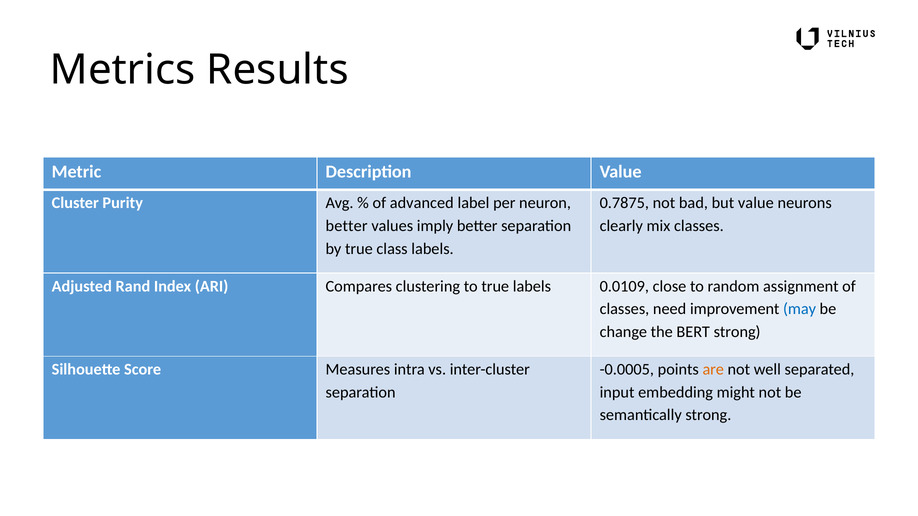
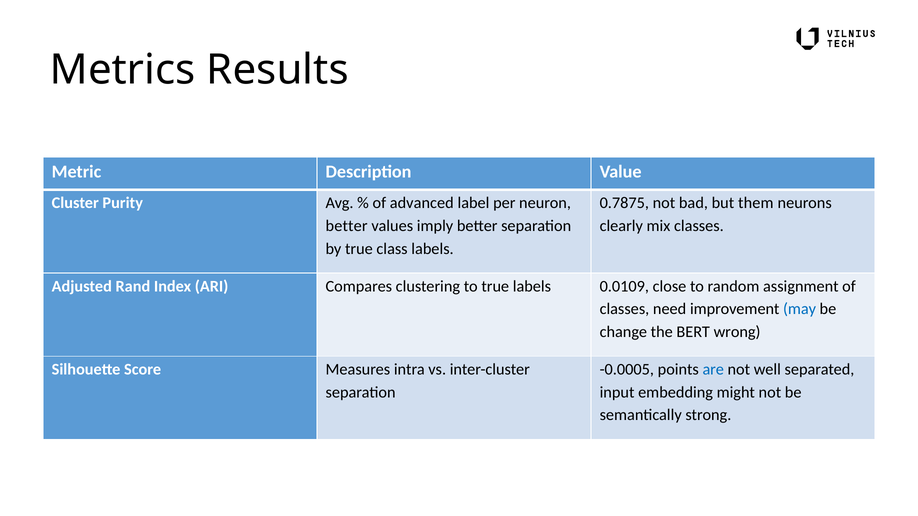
but value: value -> them
BERT strong: strong -> wrong
are colour: orange -> blue
